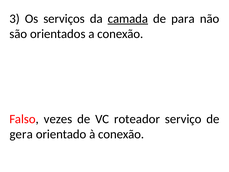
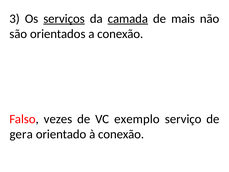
serviços underline: none -> present
para: para -> mais
roteador: roteador -> exemplo
